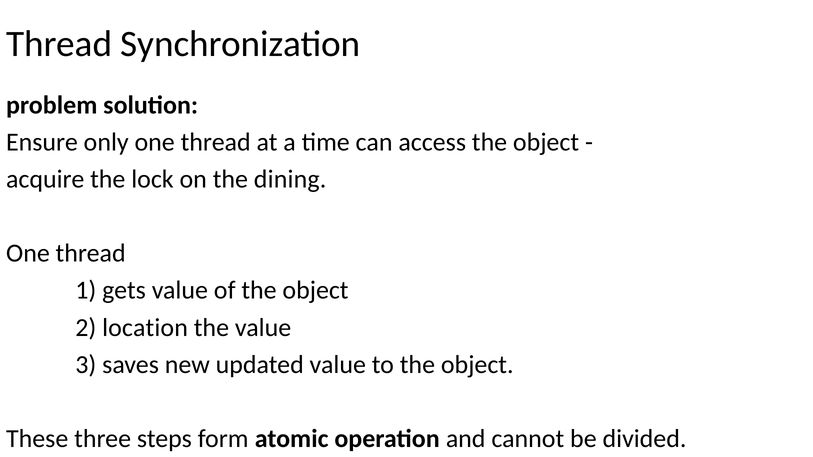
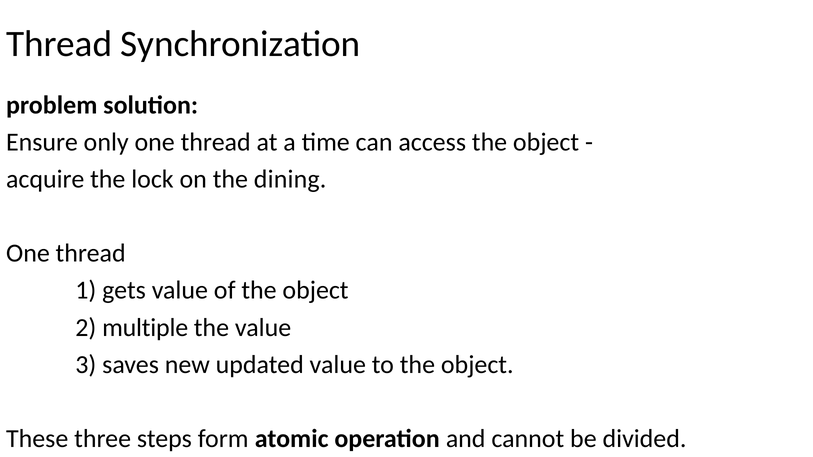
location: location -> multiple
